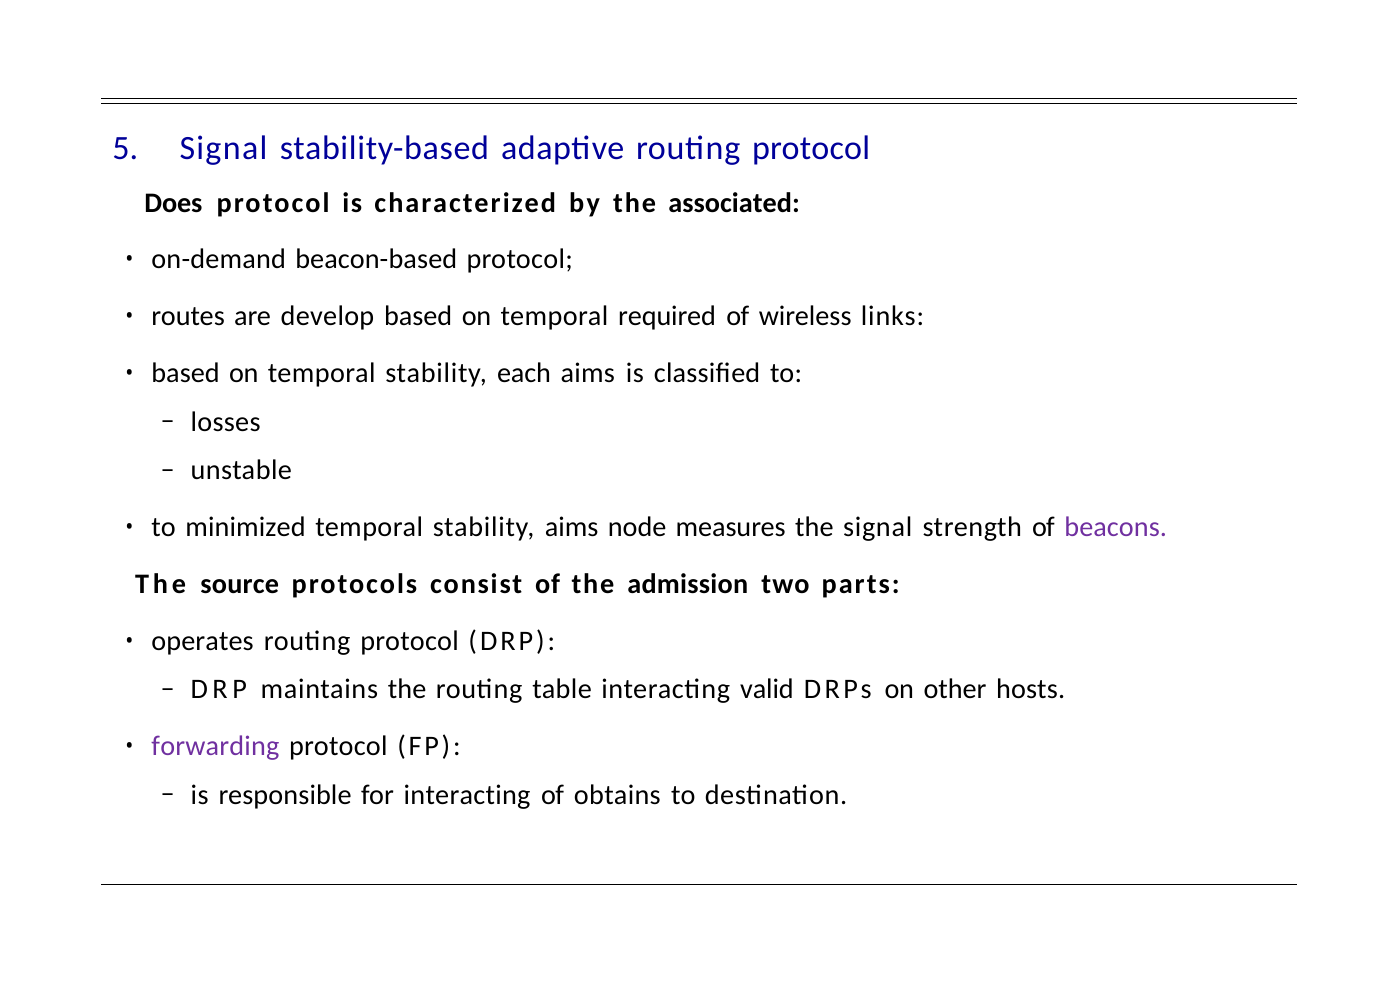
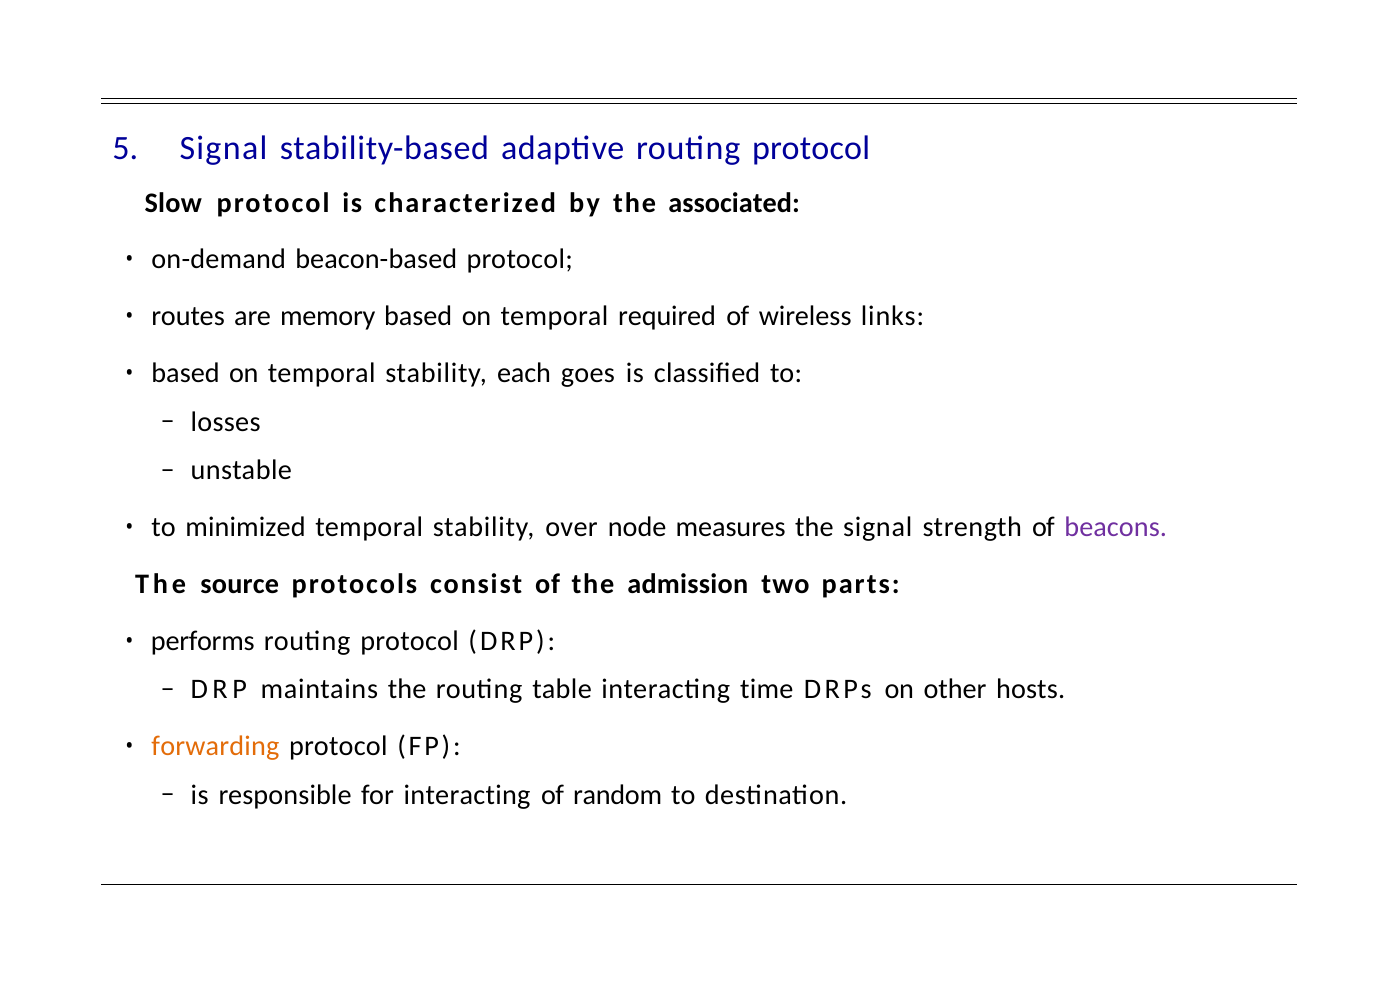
Does: Does -> Slow
develop: develop -> memory
each aims: aims -> goes
stability aims: aims -> over
operates: operates -> performs
valid: valid -> time
forwarding colour: purple -> orange
obtains: obtains -> random
